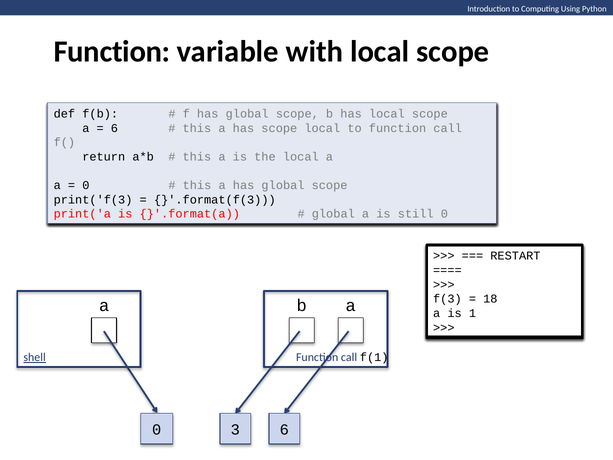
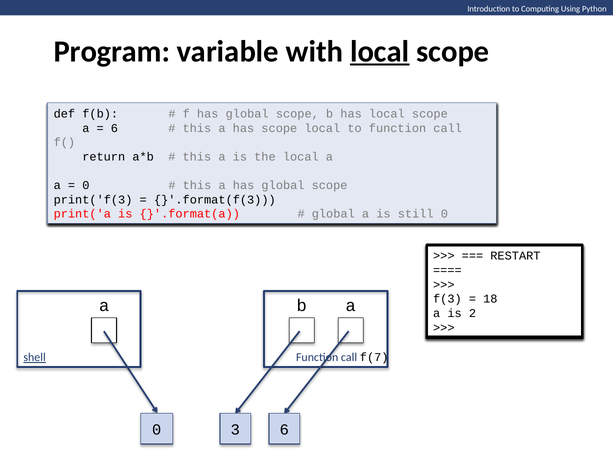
Function at (112, 51): Function -> Program
local at (380, 51) underline: none -> present
1: 1 -> 2
f(1: f(1 -> f(7
